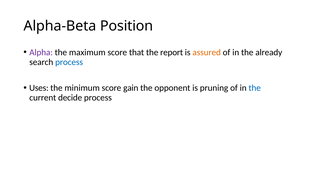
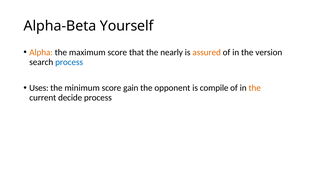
Position: Position -> Yourself
Alpha colour: purple -> orange
report: report -> nearly
already: already -> version
pruning: pruning -> compile
the at (255, 88) colour: blue -> orange
